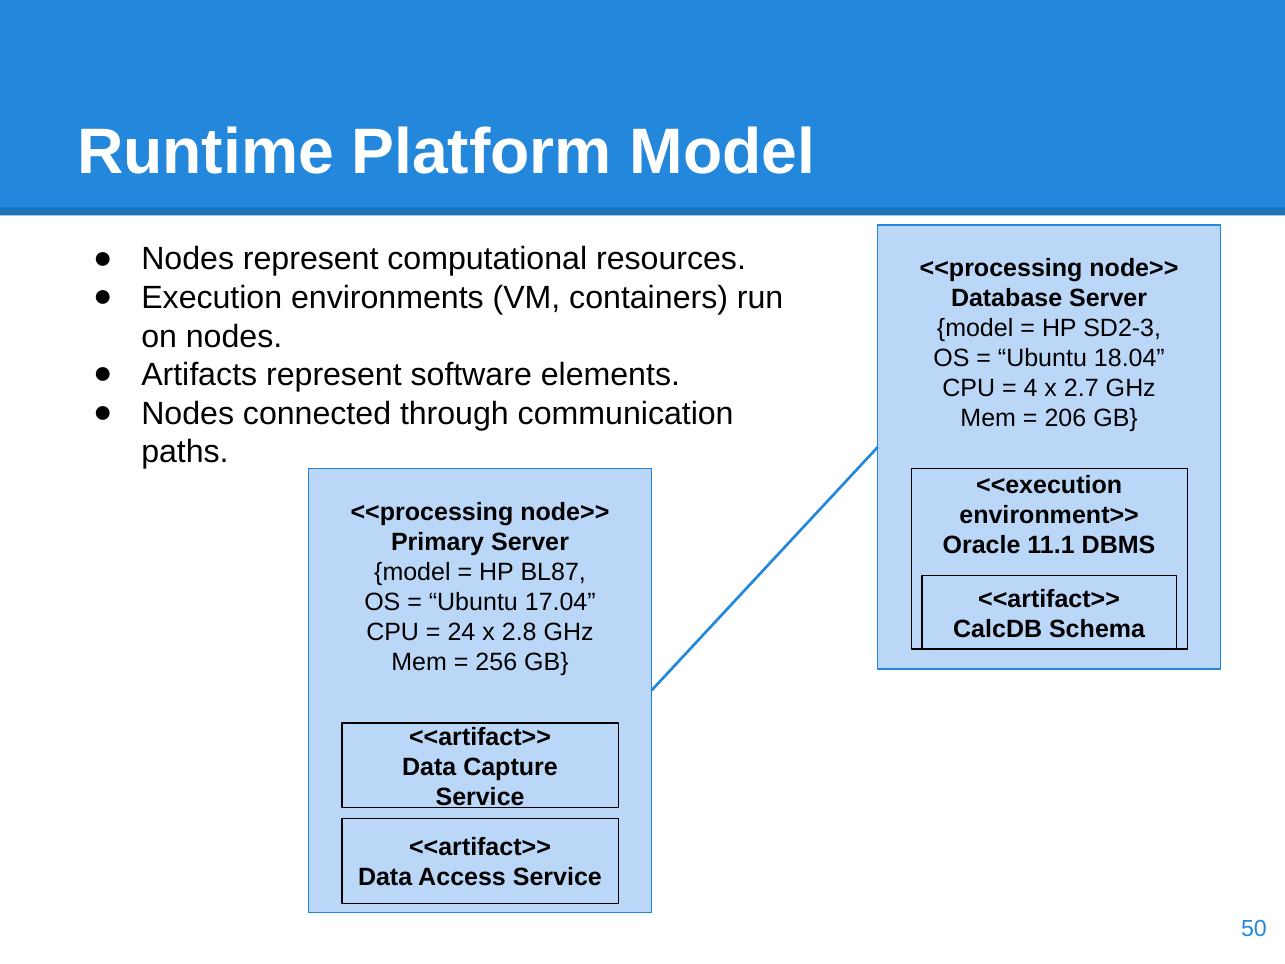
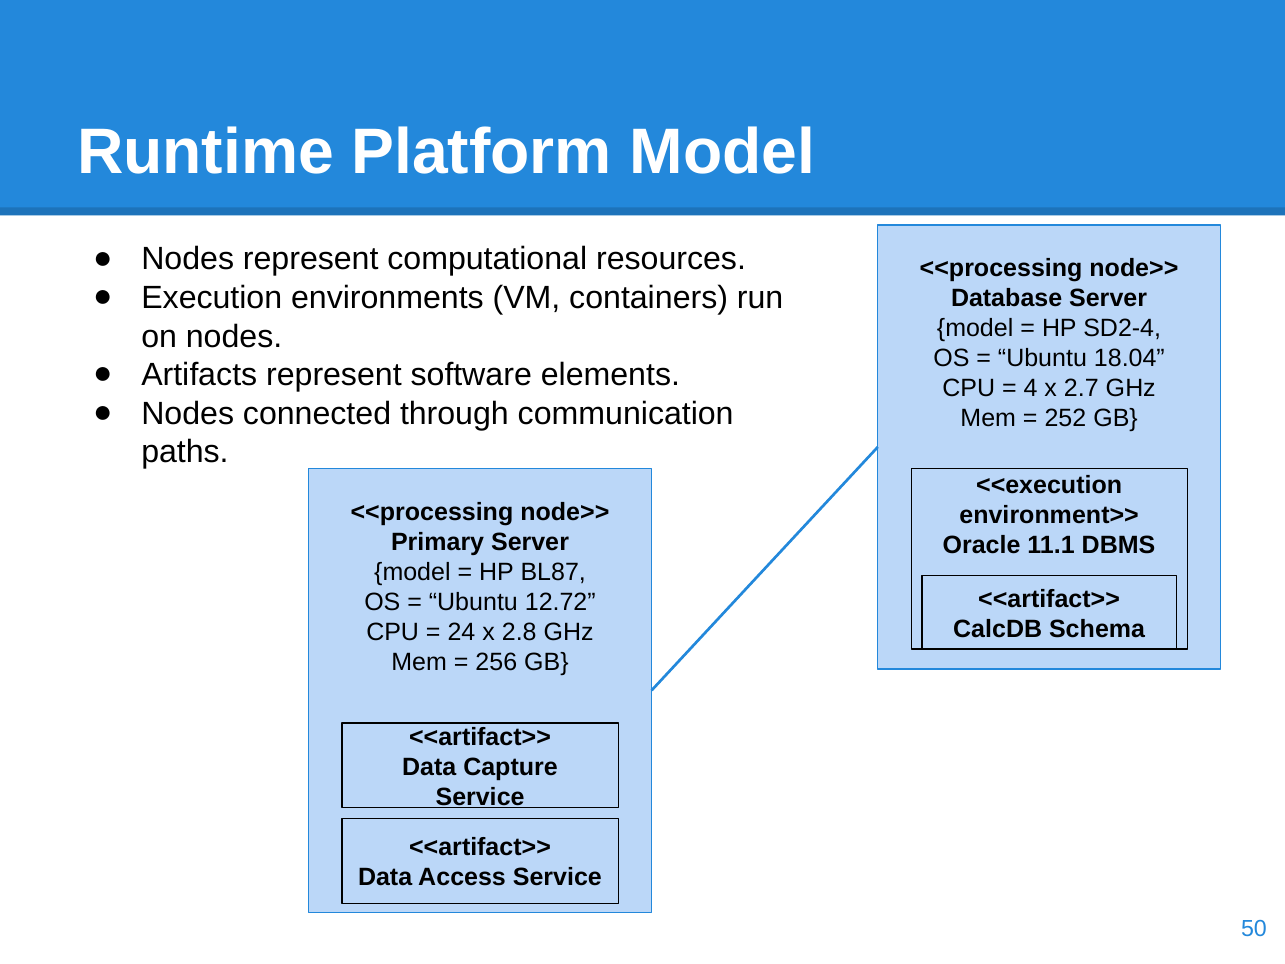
SD2-3: SD2-3 -> SD2-4
206: 206 -> 252
17.04: 17.04 -> 12.72
